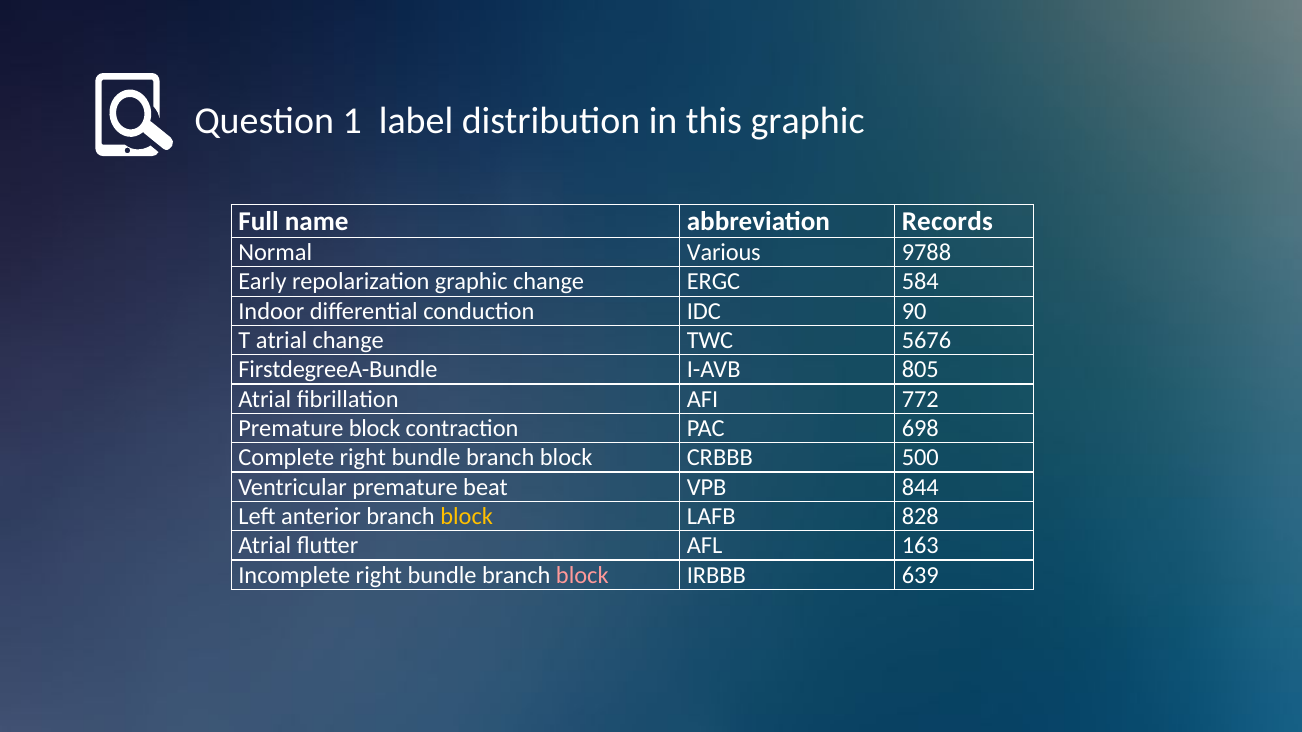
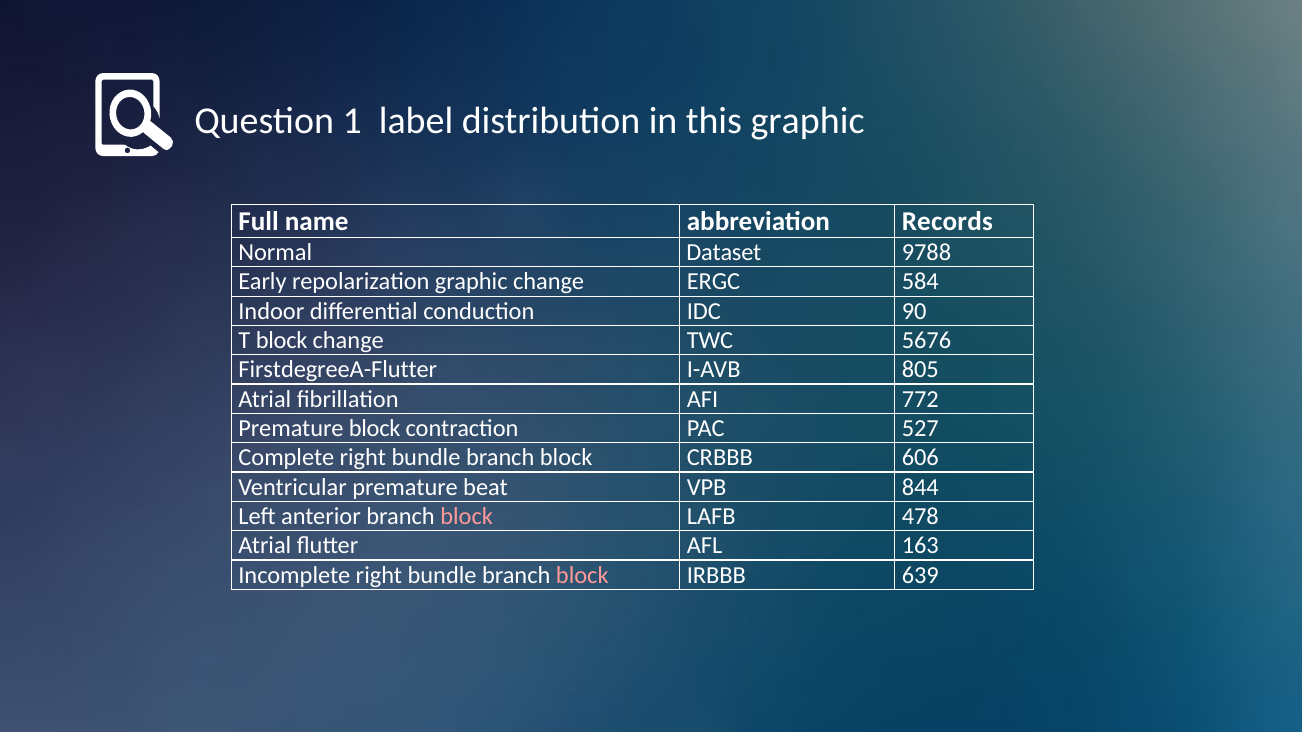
Various: Various -> Dataset
T atrial: atrial -> block
FirstdegreeA-Bundle: FirstdegreeA-Bundle -> FirstdegreeA-Flutter
698: 698 -> 527
500: 500 -> 606
block at (467, 517) colour: yellow -> pink
828: 828 -> 478
